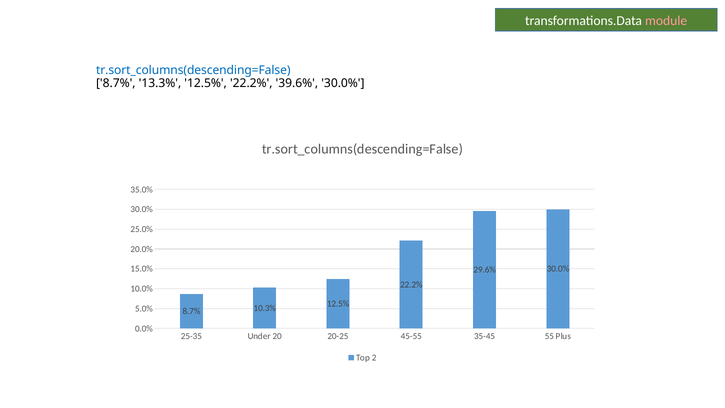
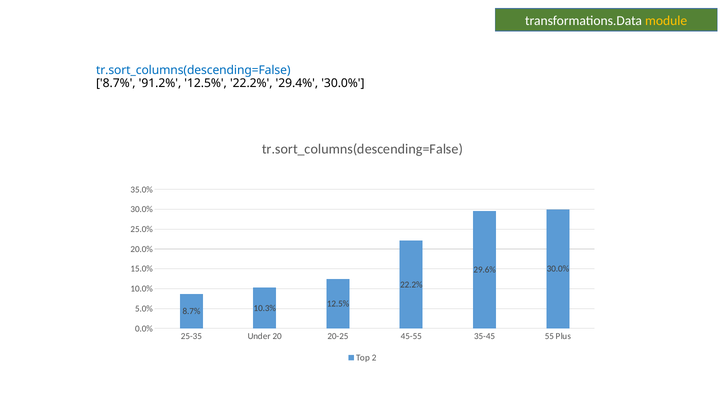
module colour: pink -> yellow
13.3%: 13.3% -> 91.2%
39.6%: 39.6% -> 29.4%
